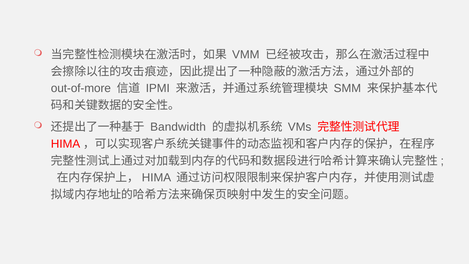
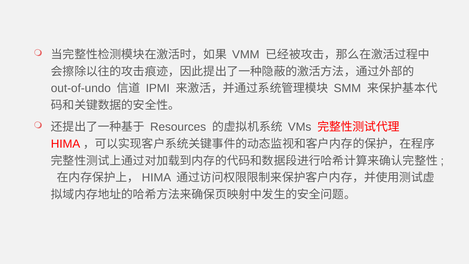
out-of-more: out-of-more -> out-of-undo
Bandwidth: Bandwidth -> Resources
